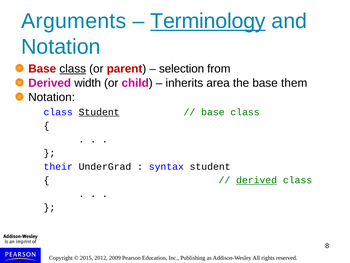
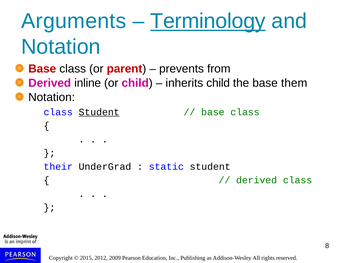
class at (73, 69) underline: present -> none
selection: selection -> prevents
width: width -> inline
inherits area: area -> child
syntax: syntax -> static
derived at (257, 180) underline: present -> none
